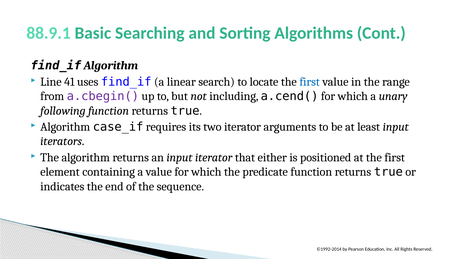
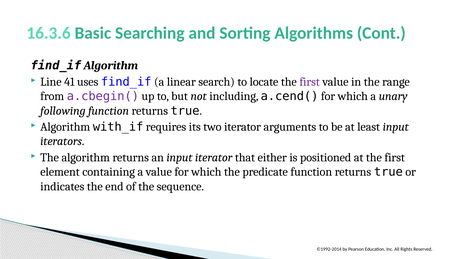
88.9.1: 88.9.1 -> 16.3.6
first at (310, 82) colour: blue -> purple
case_if: case_if -> with_if
